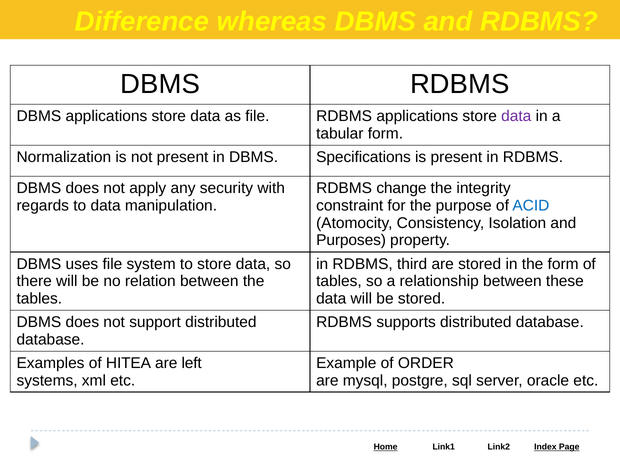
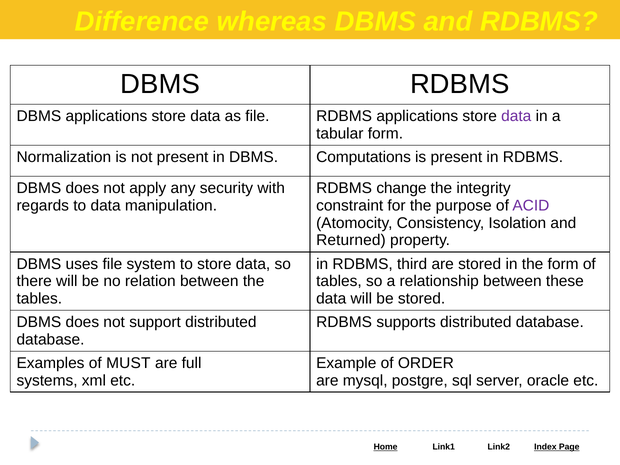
Specifications: Specifications -> Computations
ACID colour: blue -> purple
Purposes: Purposes -> Returned
HITEA: HITEA -> MUST
left: left -> full
